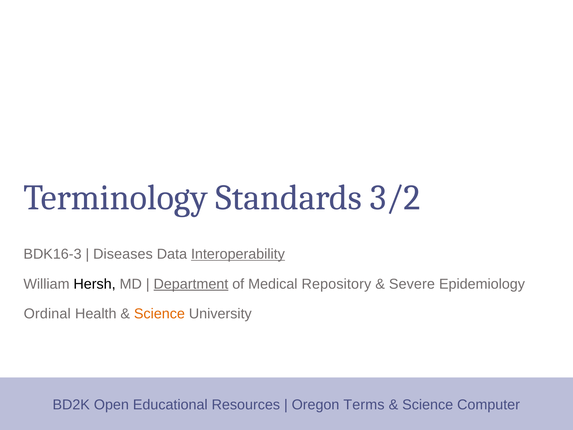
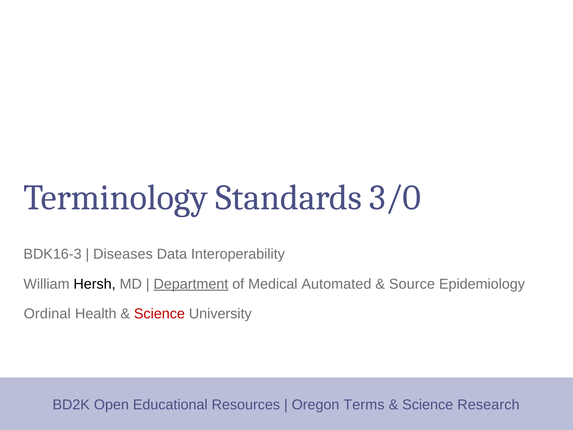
3/2: 3/2 -> 3/0
Interoperability underline: present -> none
Repository: Repository -> Automated
Severe: Severe -> Source
Science at (159, 314) colour: orange -> red
Computer: Computer -> Research
